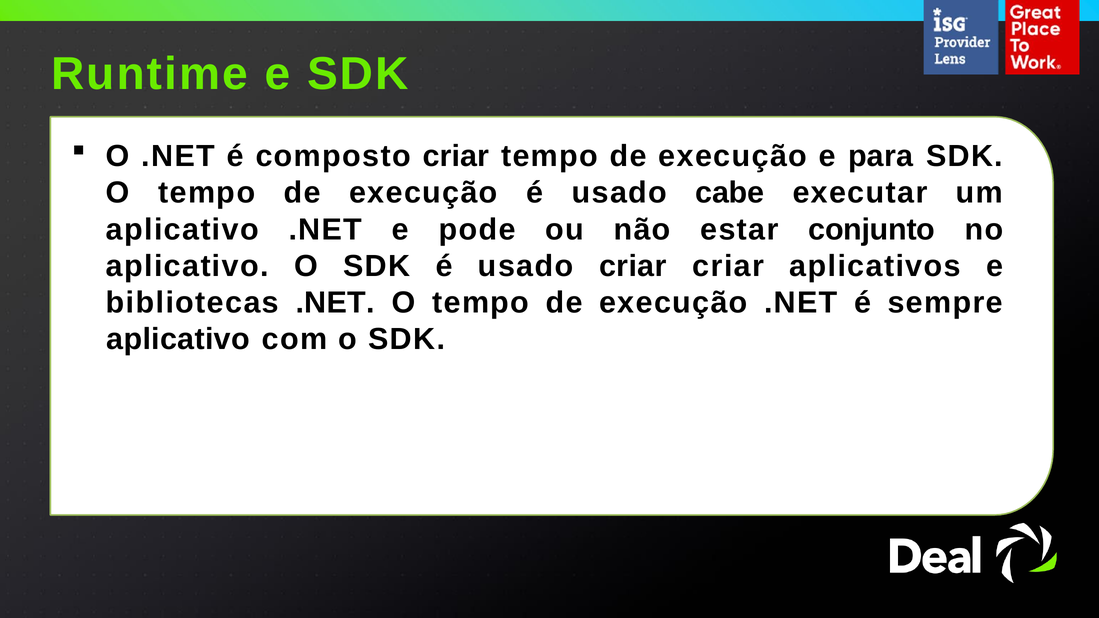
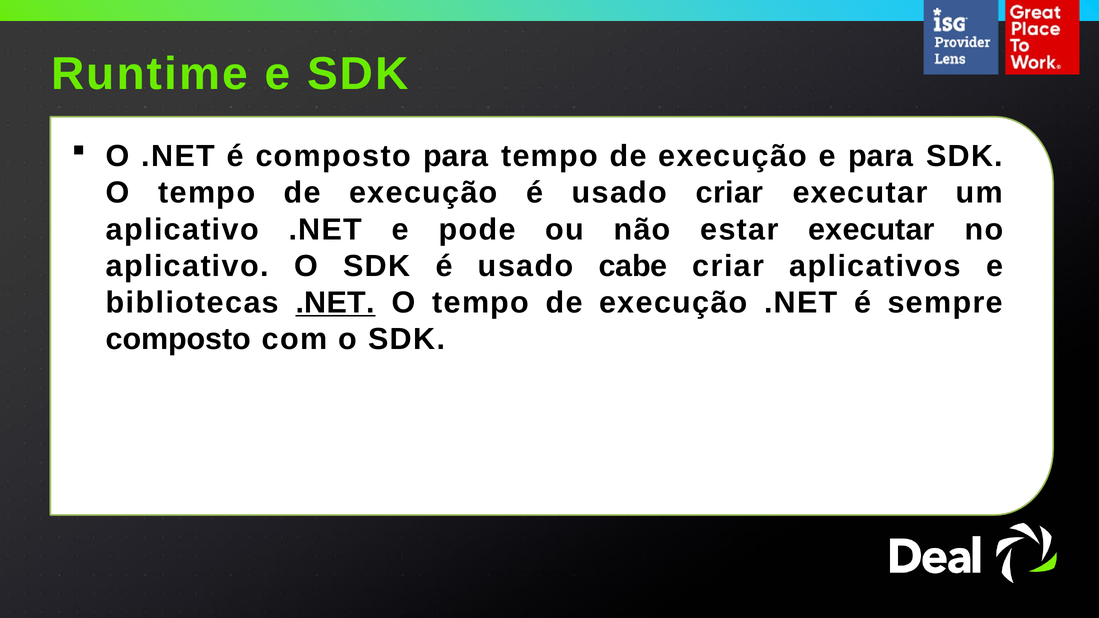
composto criar: criar -> para
usado cabe: cabe -> criar
estar conjunto: conjunto -> executar
usado criar: criar -> cabe
.NET at (335, 303) underline: none -> present
aplicativo at (178, 339): aplicativo -> composto
